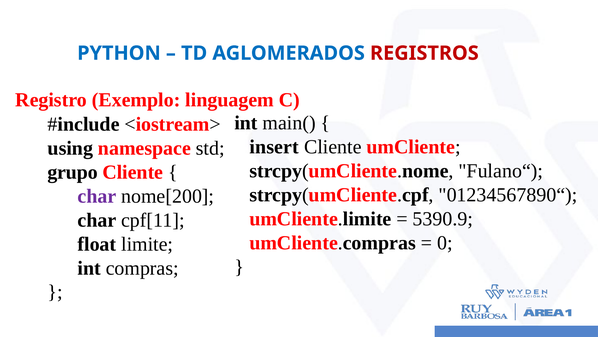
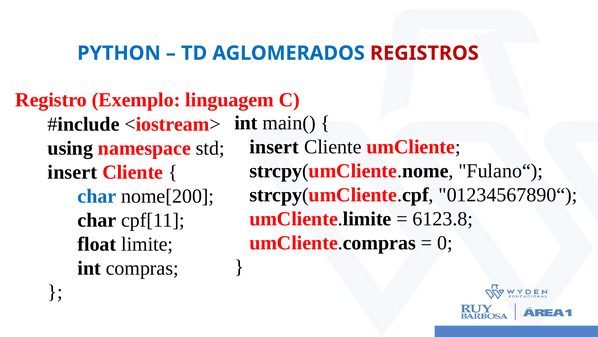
grupo at (73, 172): grupo -> insert
char at (97, 196) colour: purple -> blue
5390.9: 5390.9 -> 6123.8
